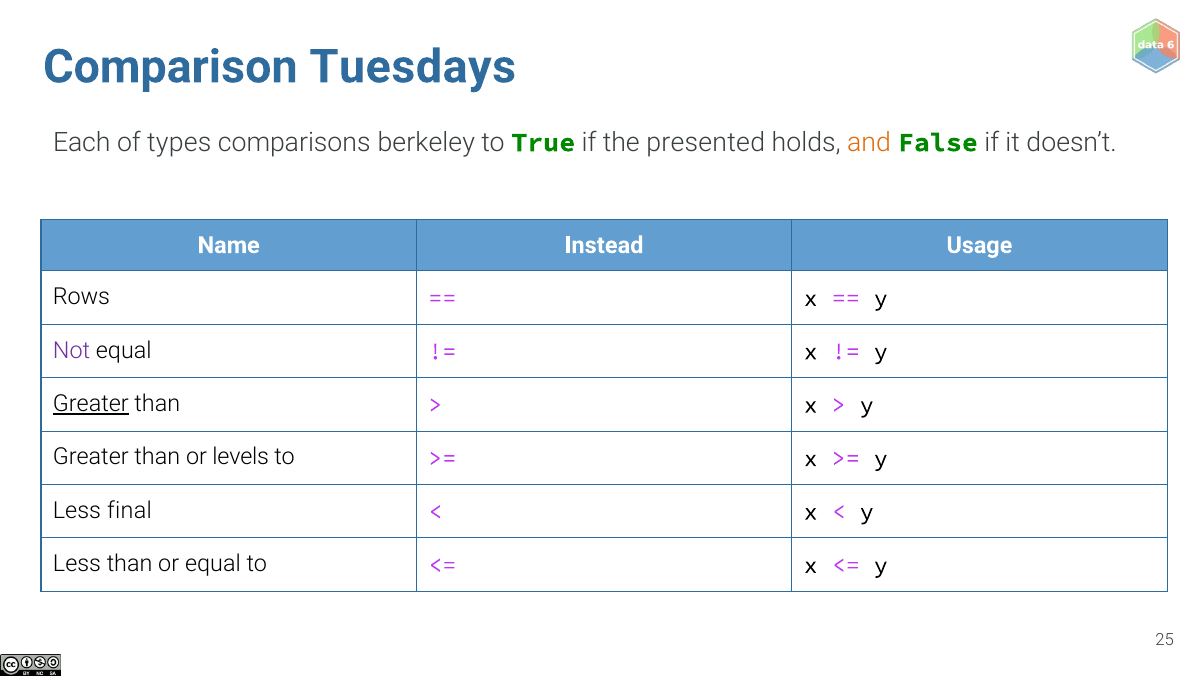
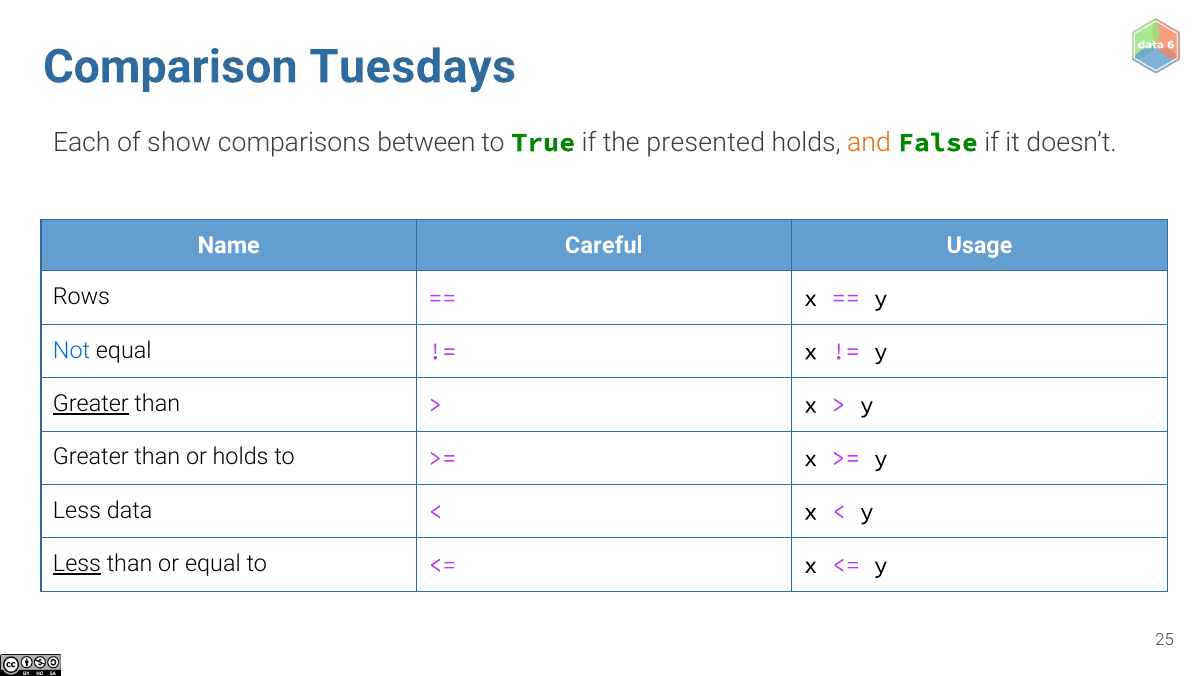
types: types -> show
berkeley: berkeley -> between
Instead: Instead -> Careful
Not colour: purple -> blue
or levels: levels -> holds
final: final -> data
Less at (77, 564) underline: none -> present
